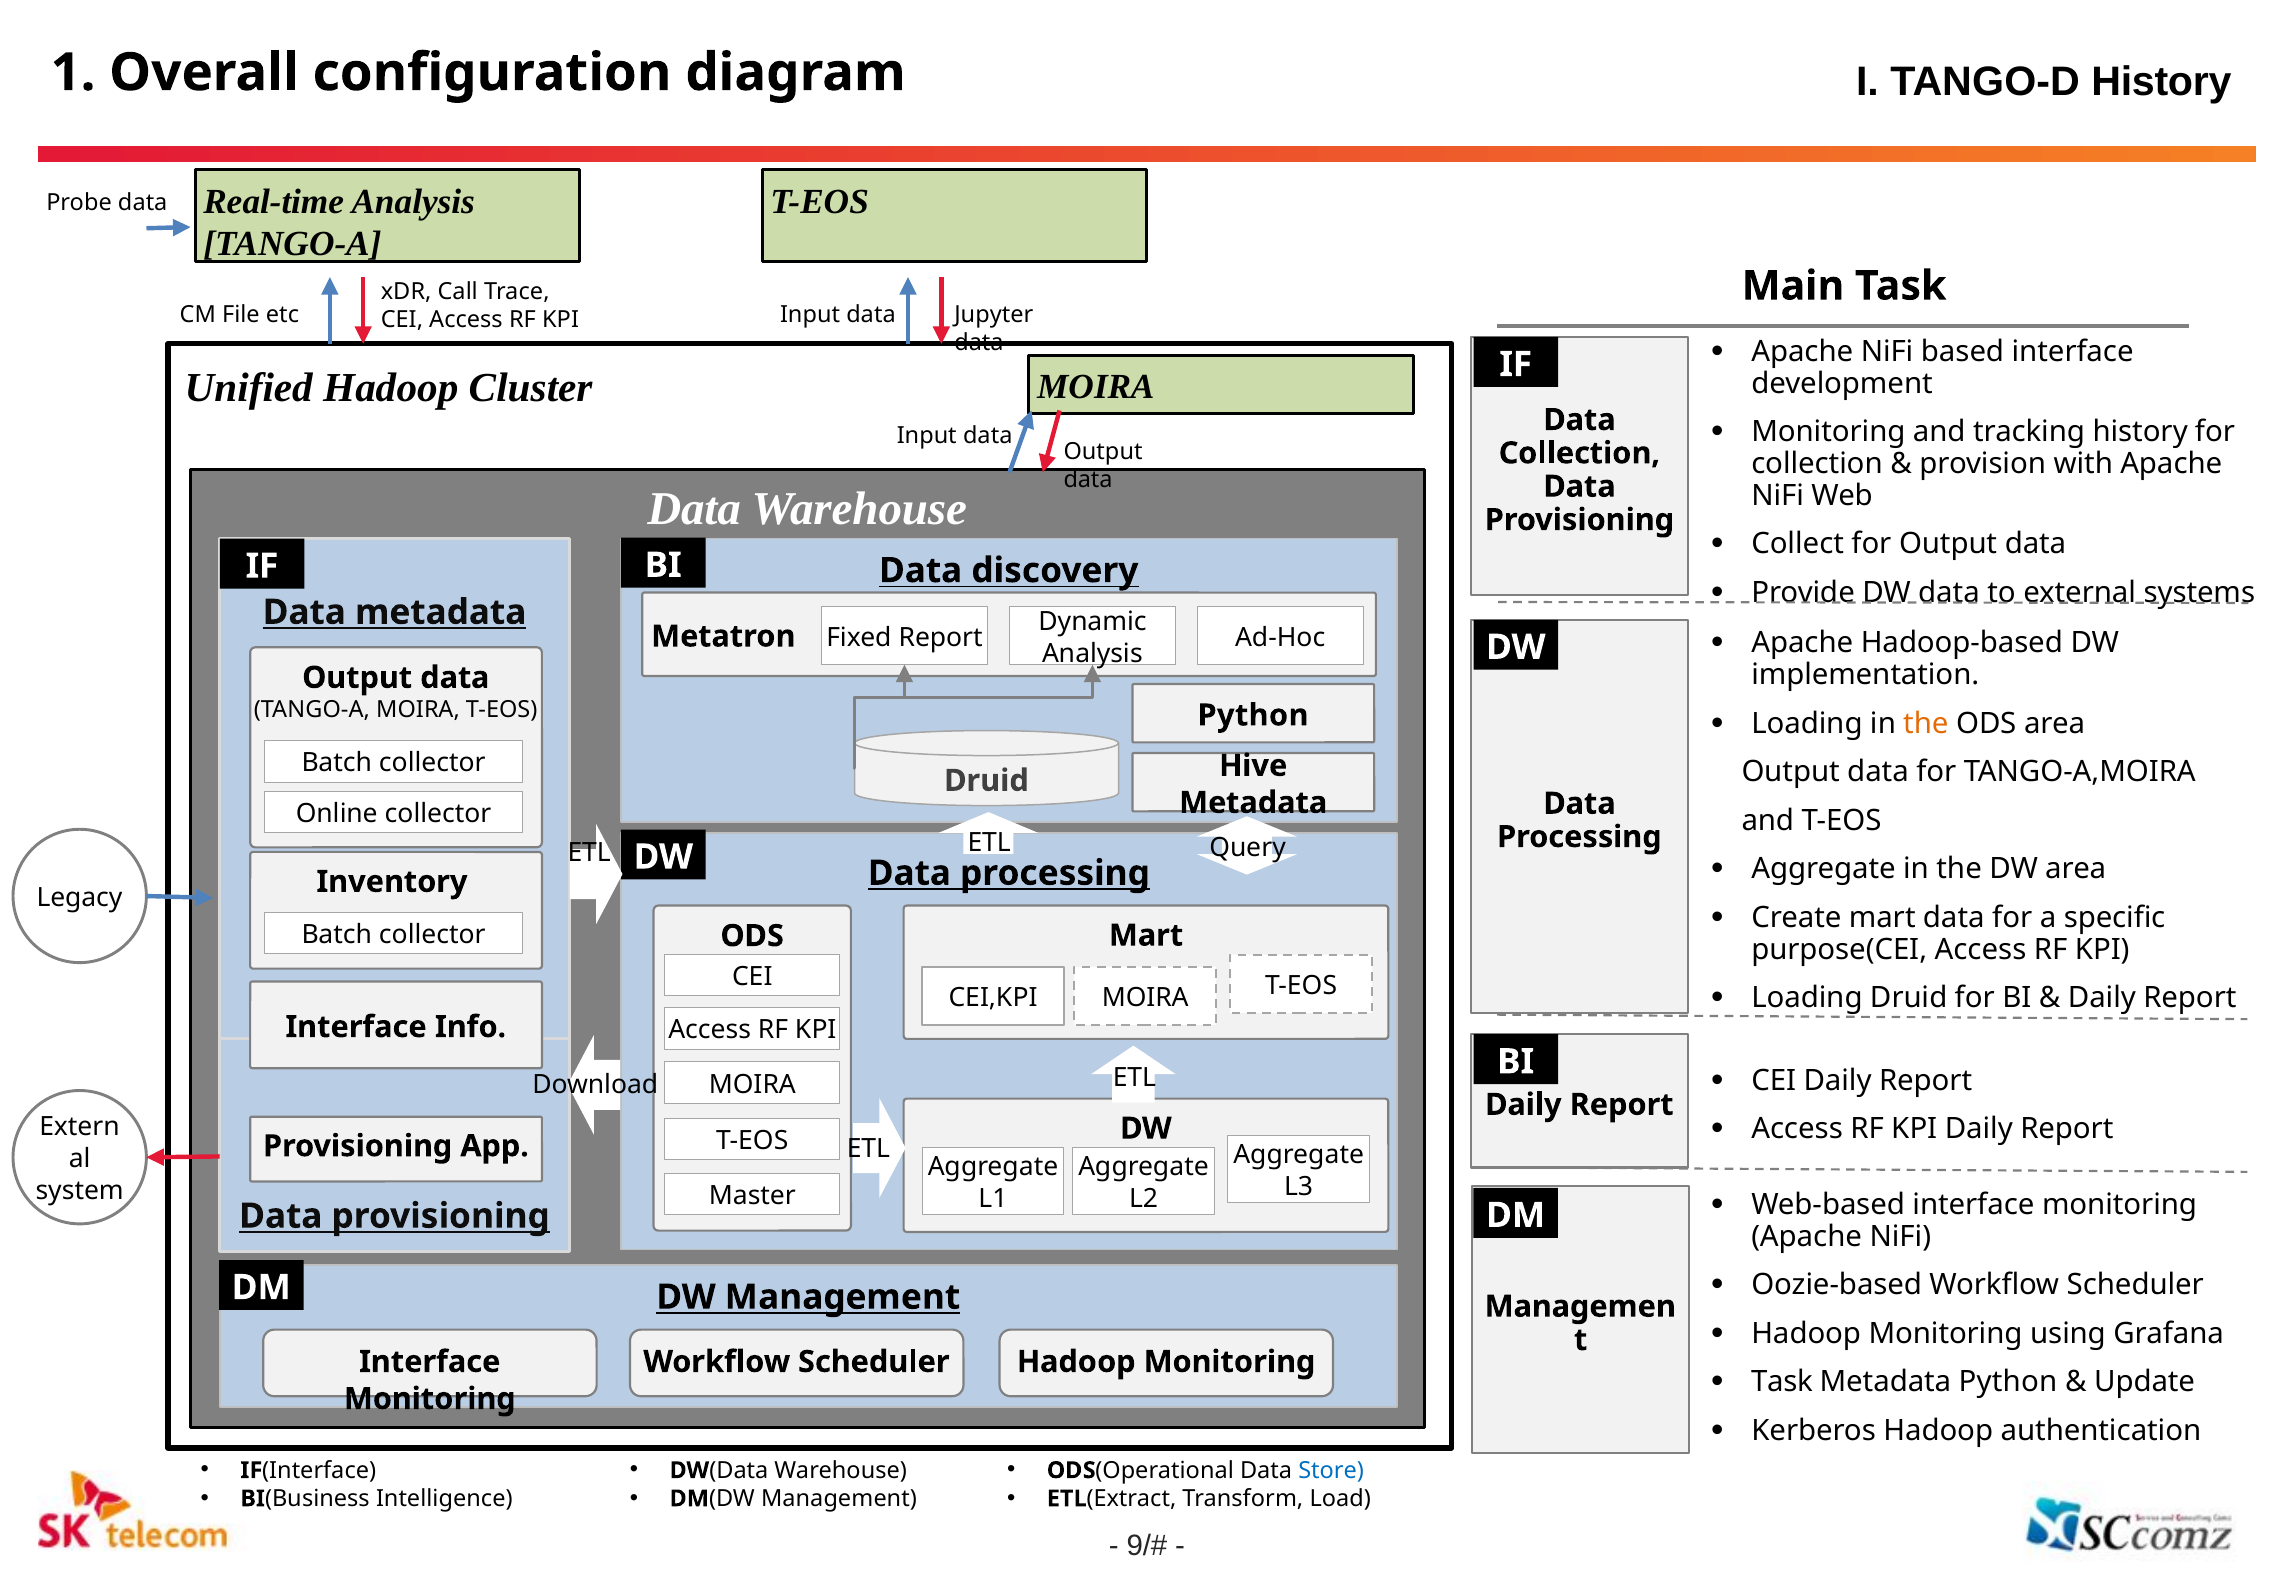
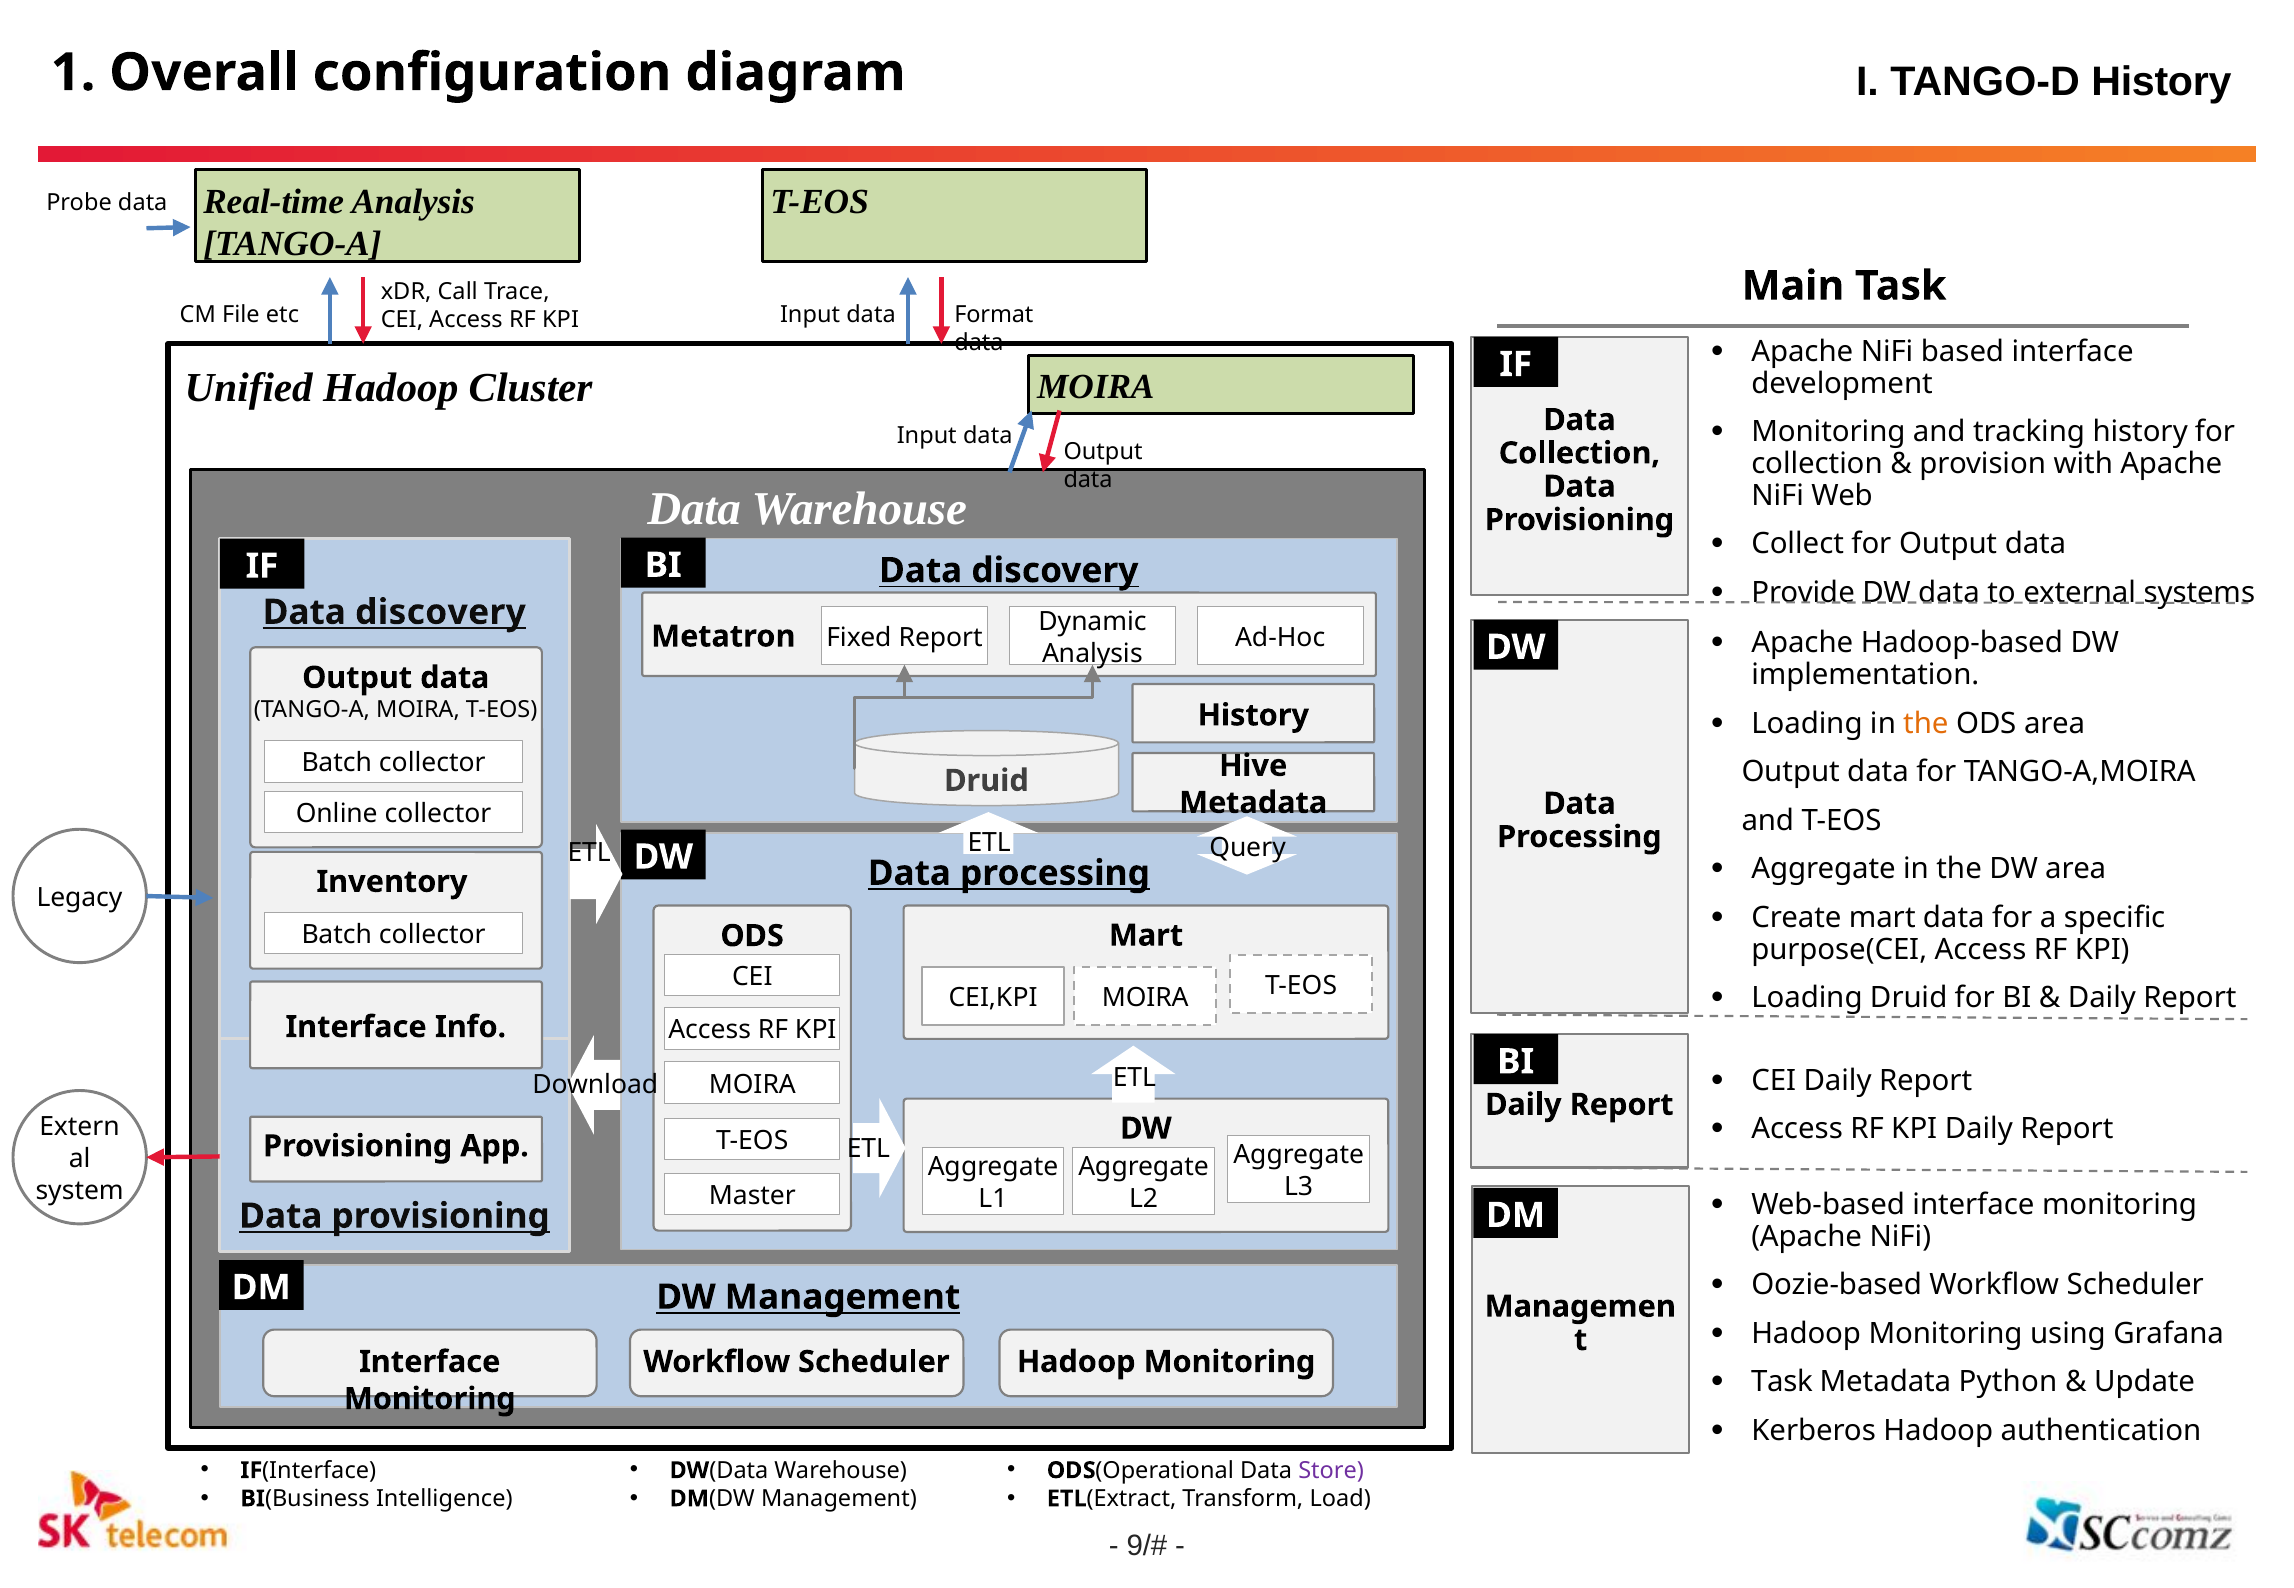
Jupyter: Jupyter -> Format
metadata at (441, 612): metadata -> discovery
Python at (1253, 715): Python -> History
Store colour: blue -> purple
